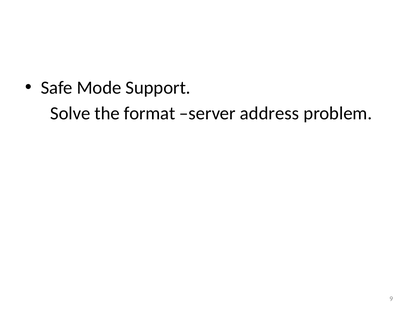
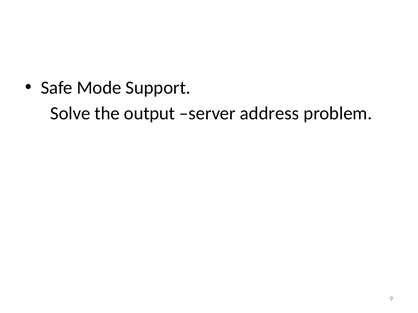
format: format -> output
